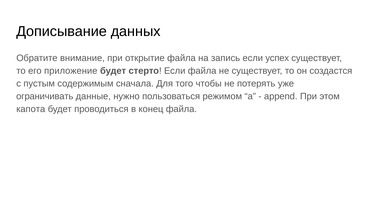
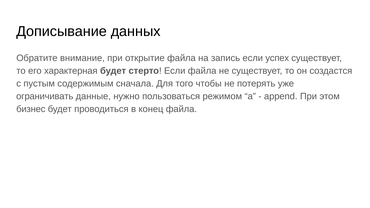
приложение: приложение -> характерная
капота: капота -> бизнес
